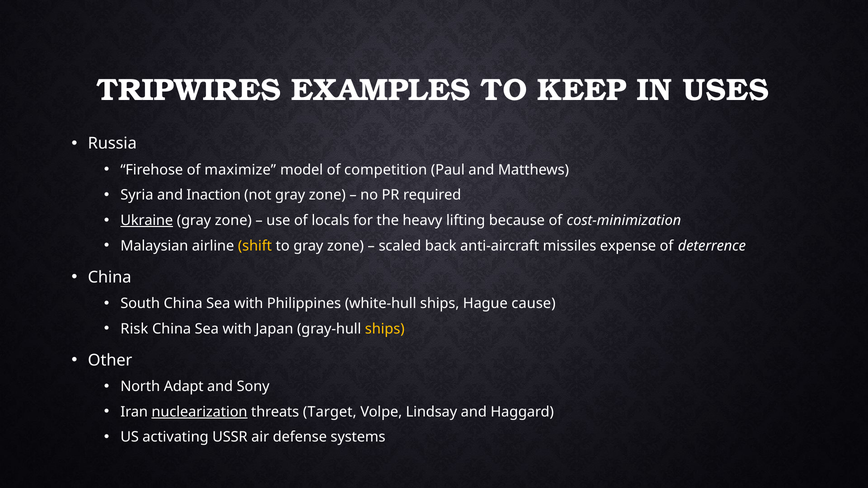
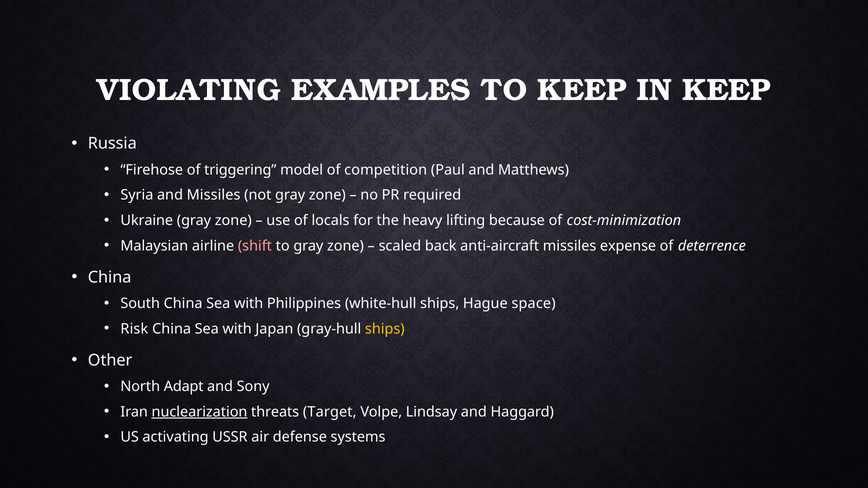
TRIPWIRES: TRIPWIRES -> VIOLATING
IN USES: USES -> KEEP
maximize: maximize -> triggering
and Inaction: Inaction -> Missiles
Ukraine underline: present -> none
shift colour: yellow -> pink
cause: cause -> space
